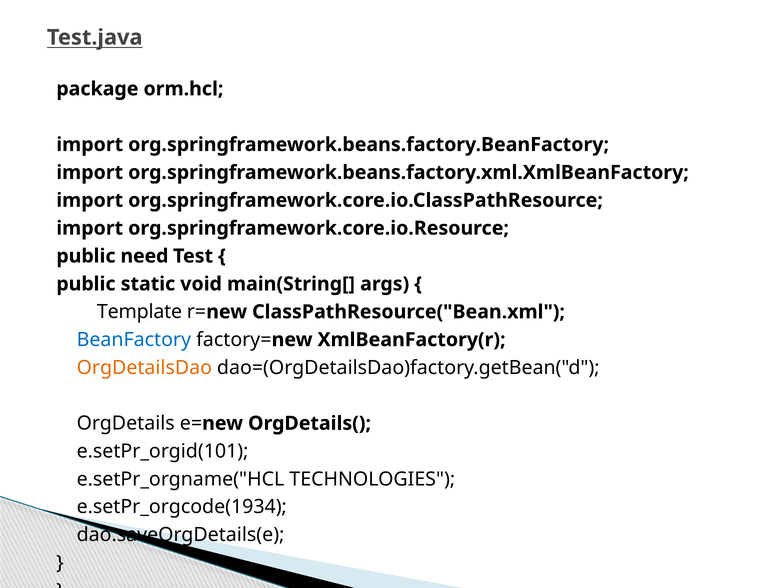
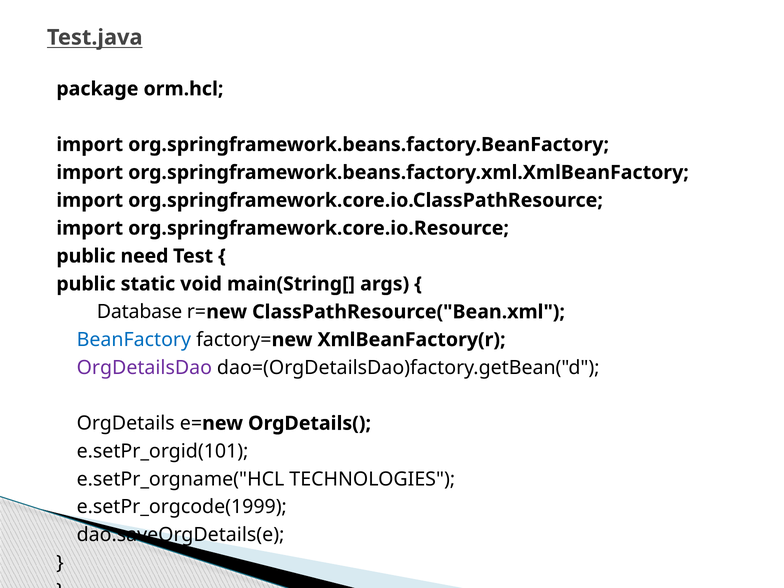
Template: Template -> Database
OrgDetailsDao colour: orange -> purple
e.setPr_orgcode(1934: e.setPr_orgcode(1934 -> e.setPr_orgcode(1999
